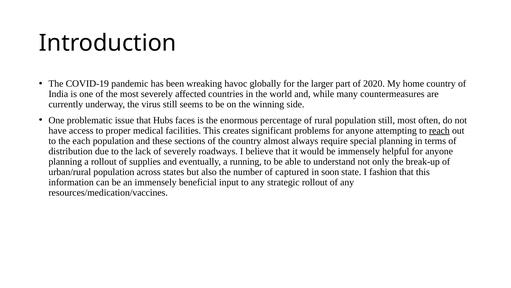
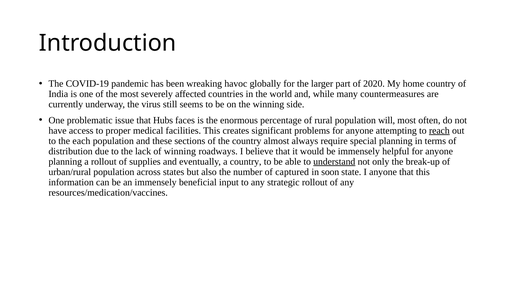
population still: still -> will
of severely: severely -> winning
a running: running -> country
understand underline: none -> present
I fashion: fashion -> anyone
